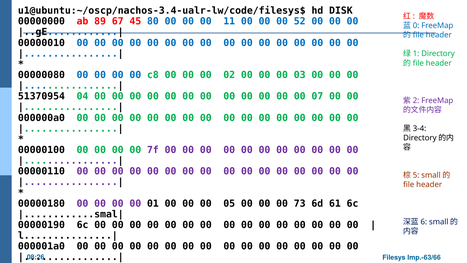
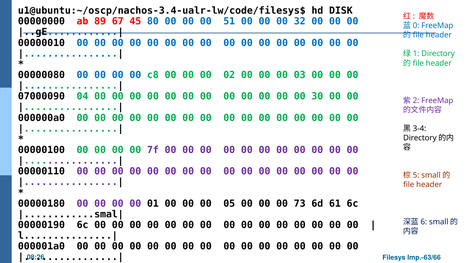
11: 11 -> 51
52: 52 -> 32
51370954: 51370954 -> 07000090
07: 07 -> 30
